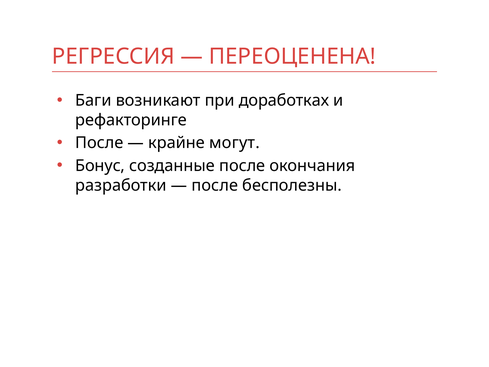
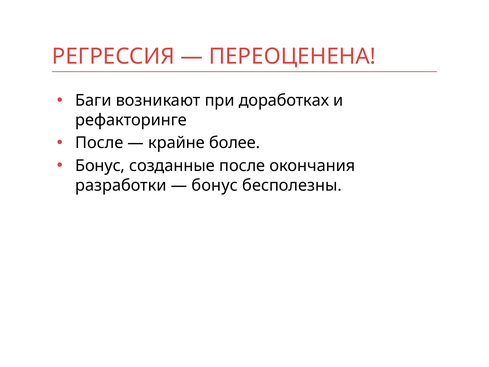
могут: могут -> более
после at (215, 185): после -> бонус
